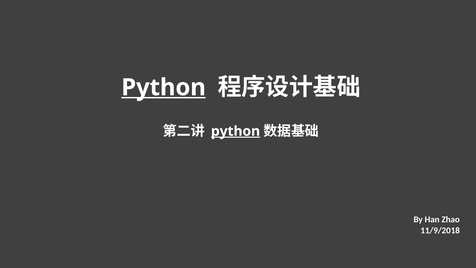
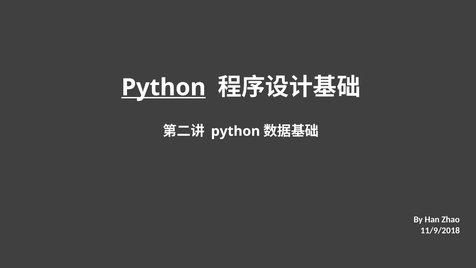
python at (236, 131) underline: present -> none
